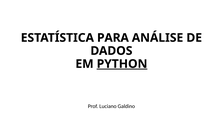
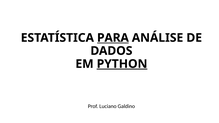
PARA underline: none -> present
